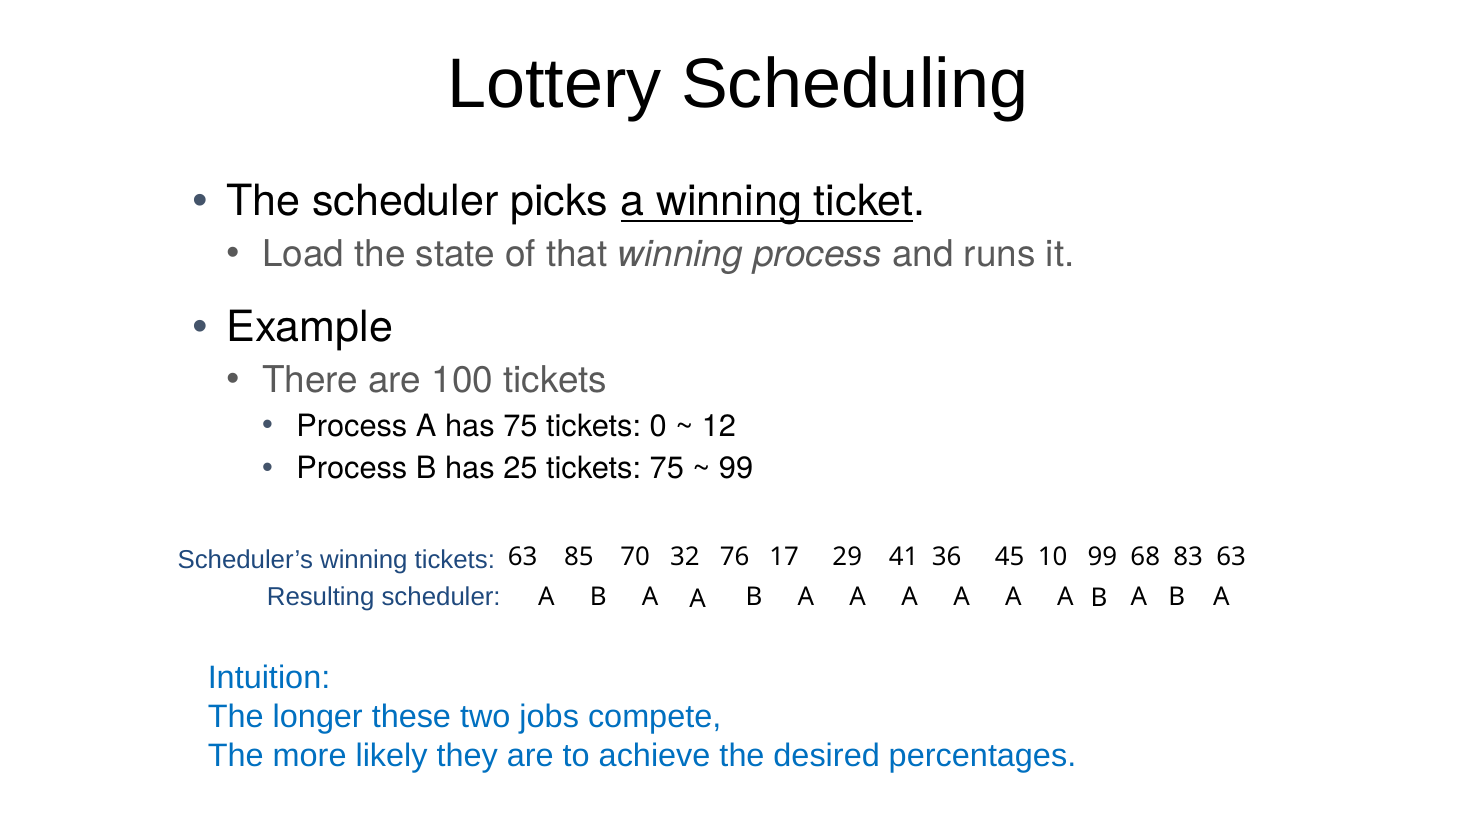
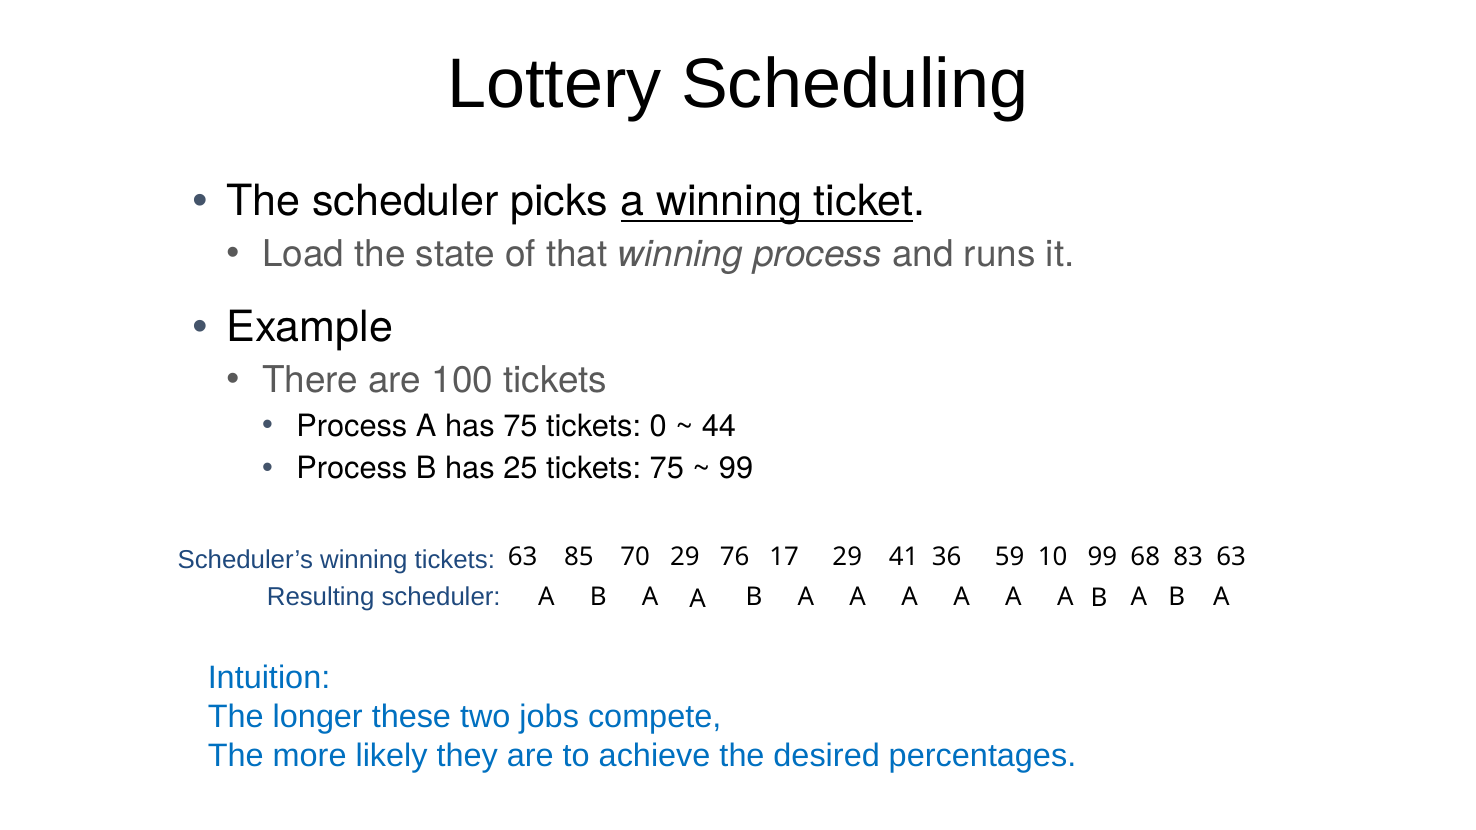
12: 12 -> 44
70 32: 32 -> 29
45: 45 -> 59
